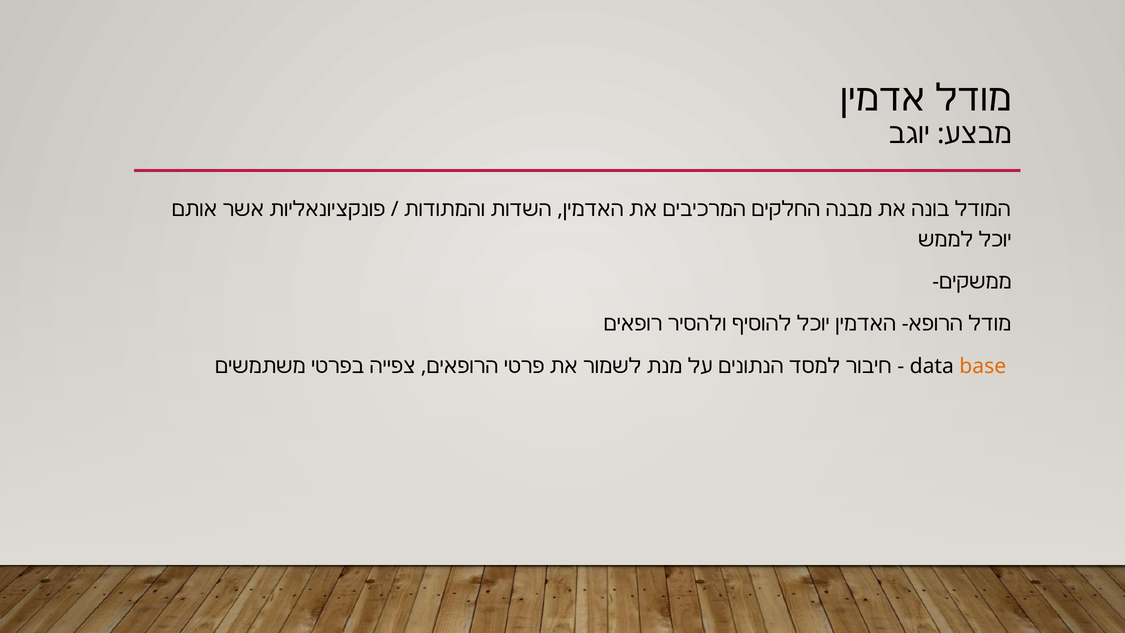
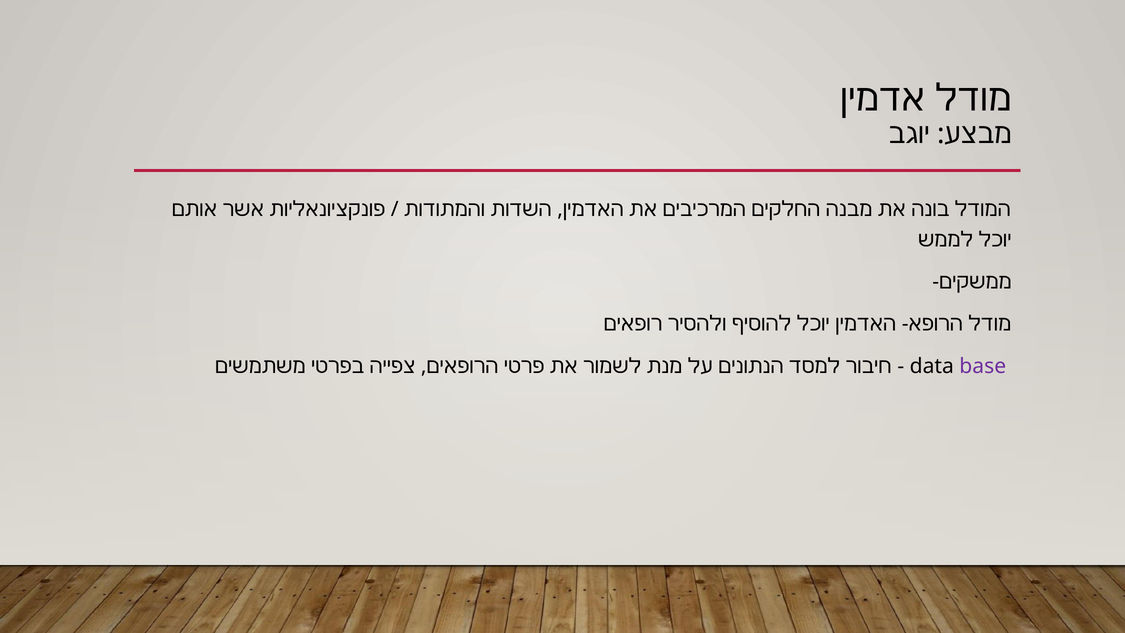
base colour: orange -> purple
